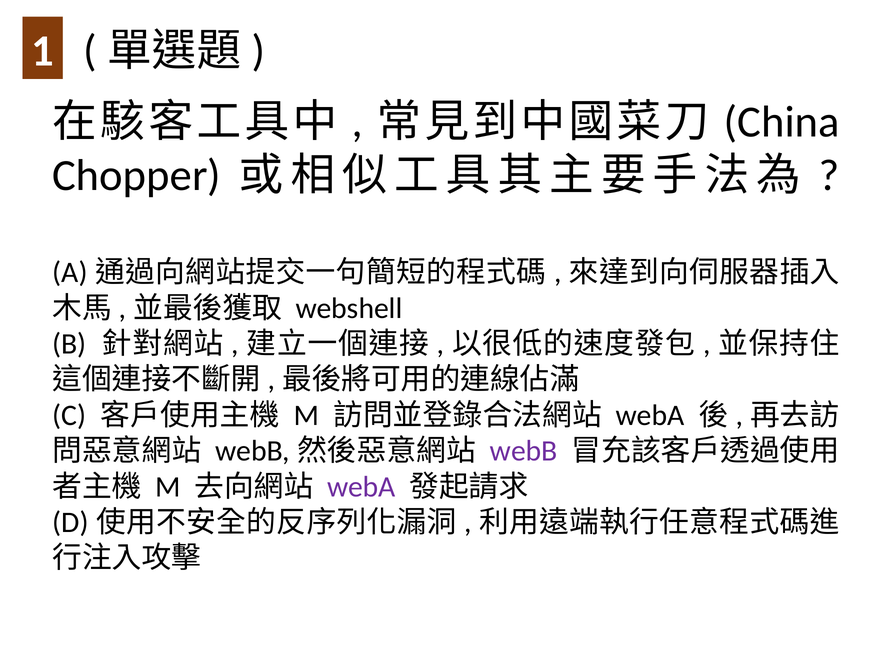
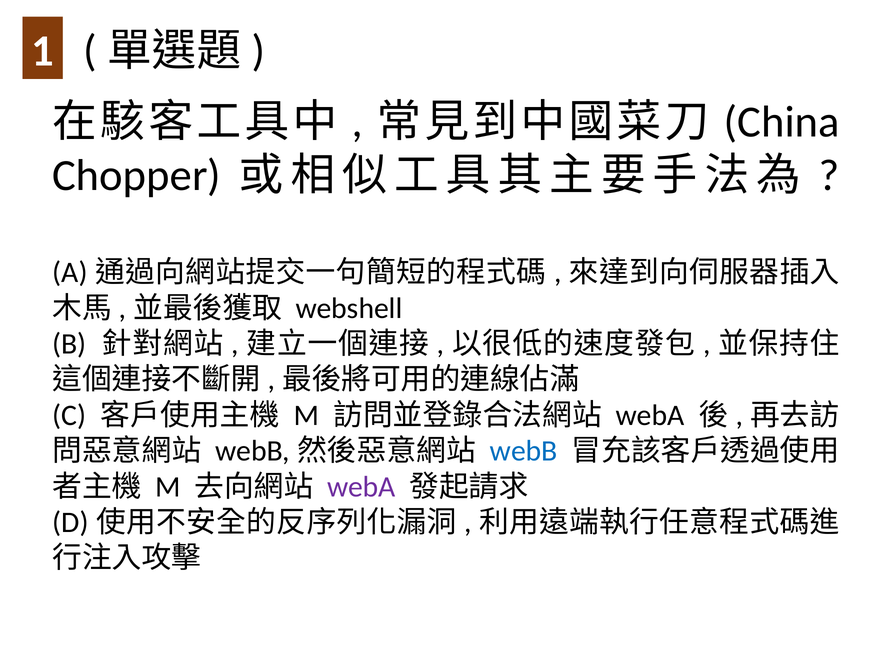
webB colour: purple -> blue
